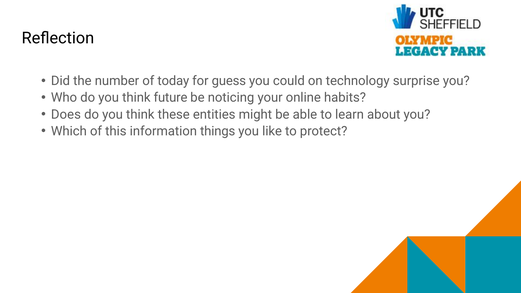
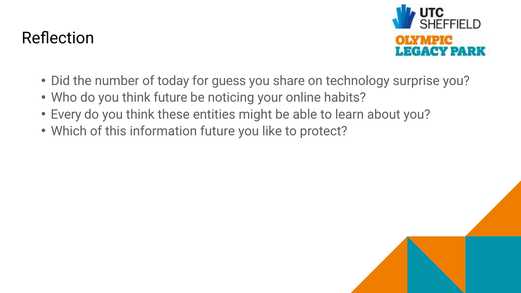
could: could -> share
Does: Does -> Every
information things: things -> future
